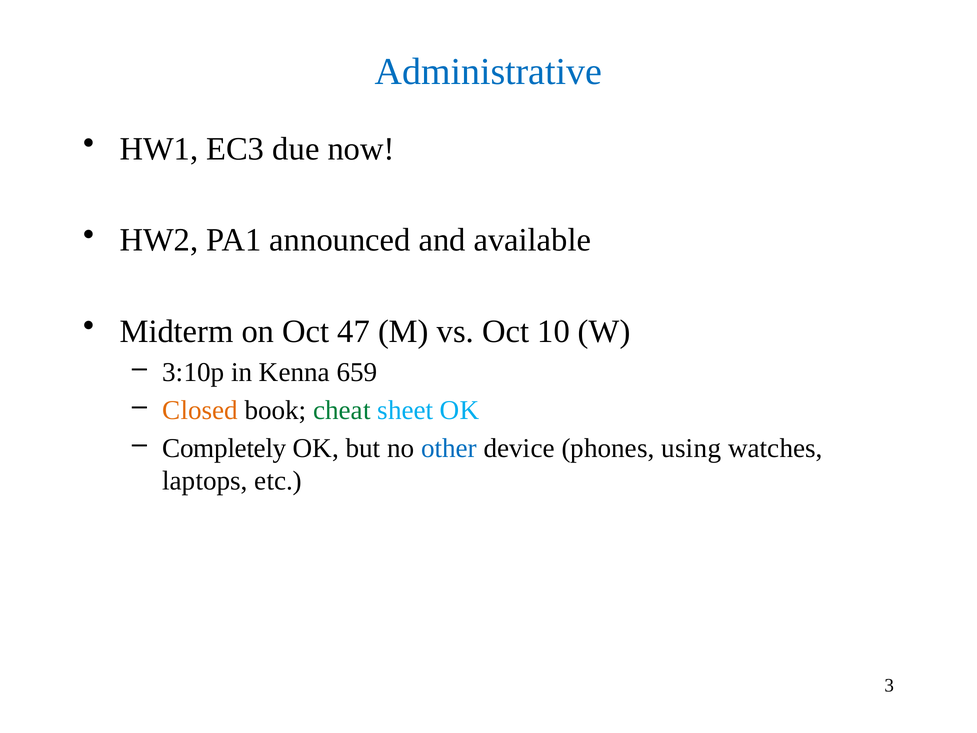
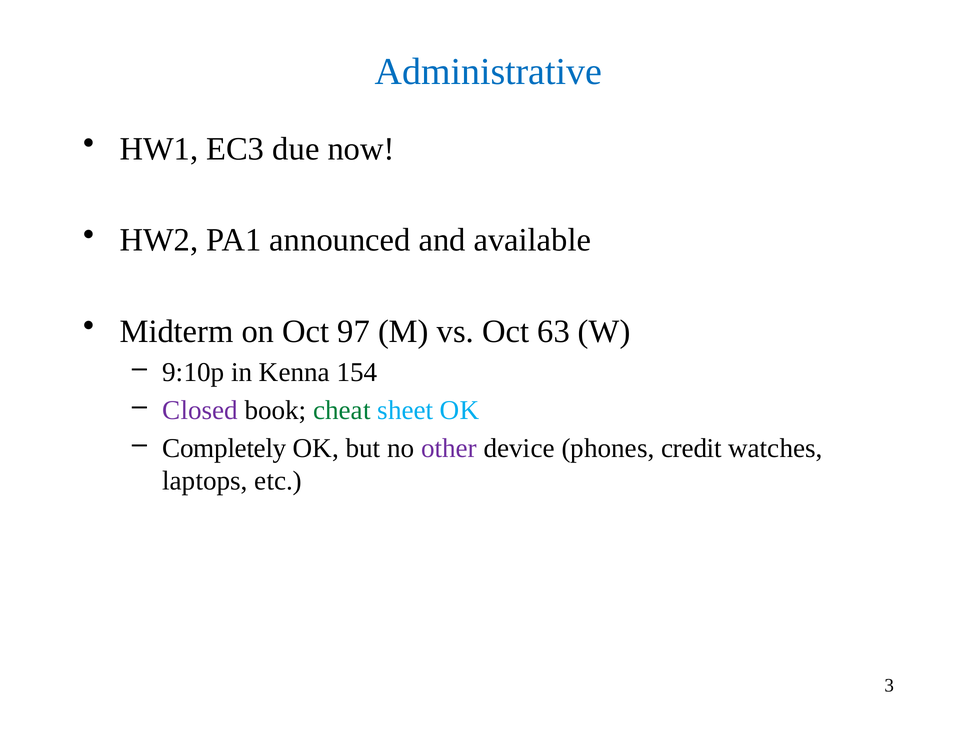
47: 47 -> 97
10: 10 -> 63
3:10p: 3:10p -> 9:10p
659: 659 -> 154
Closed colour: orange -> purple
other colour: blue -> purple
using: using -> credit
